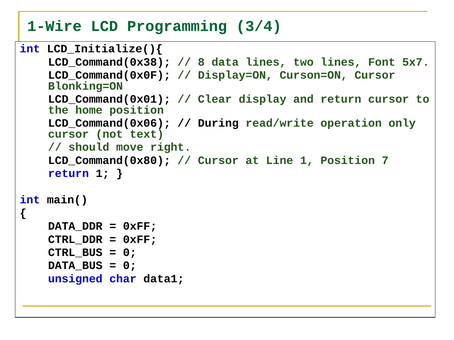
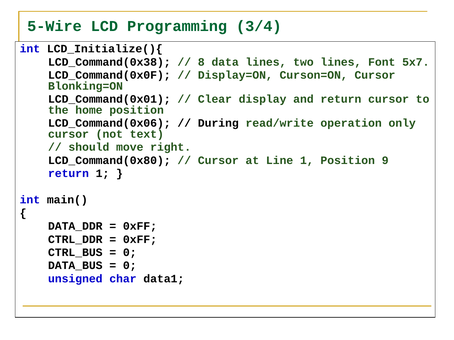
1-Wire: 1-Wire -> 5-Wire
7: 7 -> 9
